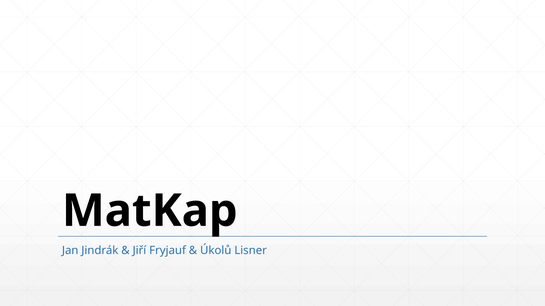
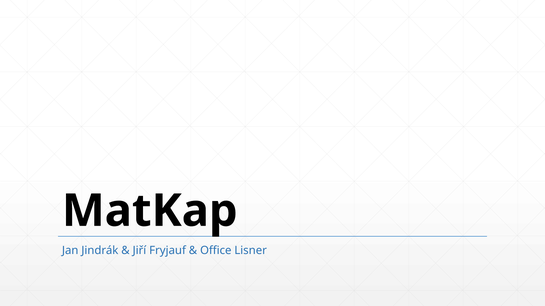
Úkolů: Úkolů -> Office
